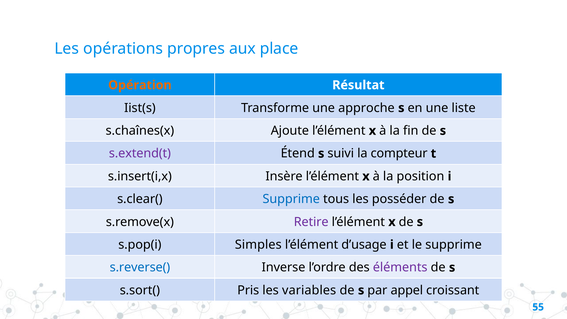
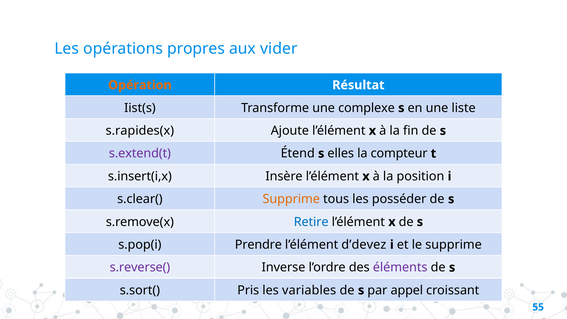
place: place -> vider
approche: approche -> complexe
s.chaînes(x: s.chaînes(x -> s.rapides(x
suivi: suivi -> elles
Supprime at (291, 199) colour: blue -> orange
Retire colour: purple -> blue
Simples: Simples -> Prendre
d’usage: d’usage -> d’devez
s.reverse( colour: blue -> purple
